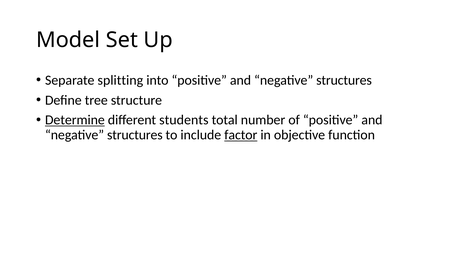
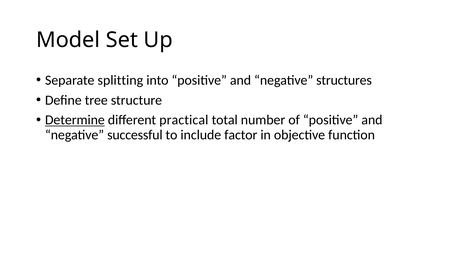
students: students -> practical
structures at (135, 135): structures -> successful
factor underline: present -> none
